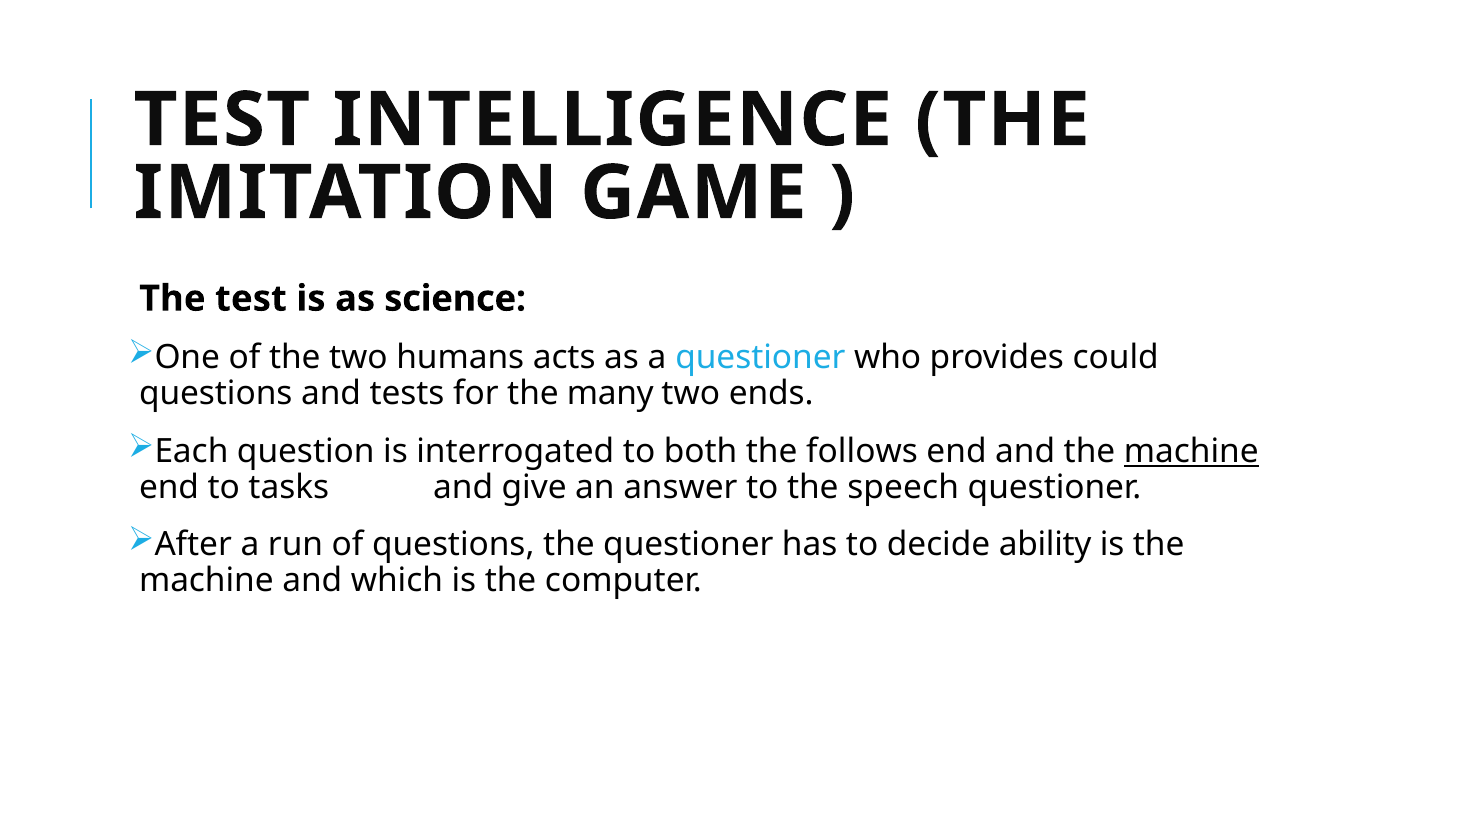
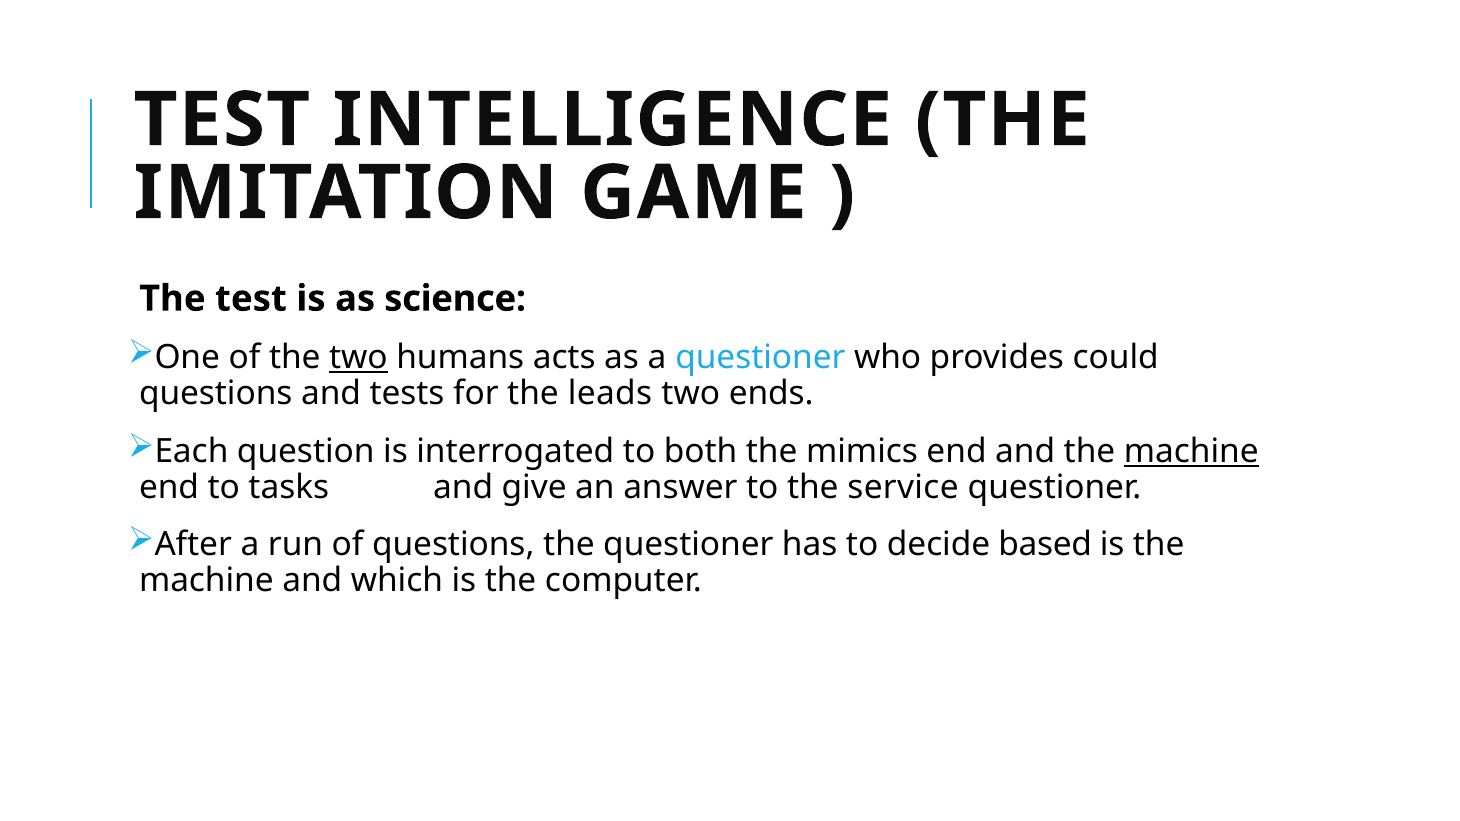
two at (358, 358) underline: none -> present
many: many -> leads
follows: follows -> mimics
speech: speech -> service
ability: ability -> based
